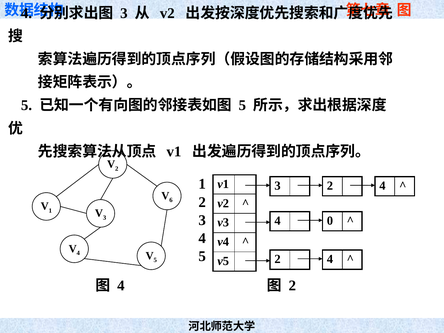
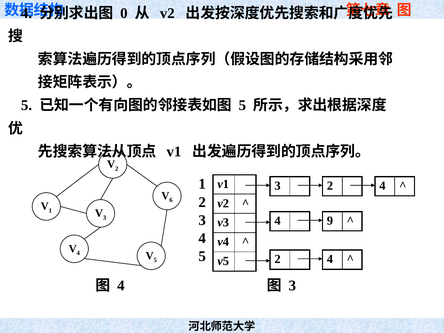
3 at (124, 13): 3 -> 0
0: 0 -> 9
2 at (292, 286): 2 -> 3
